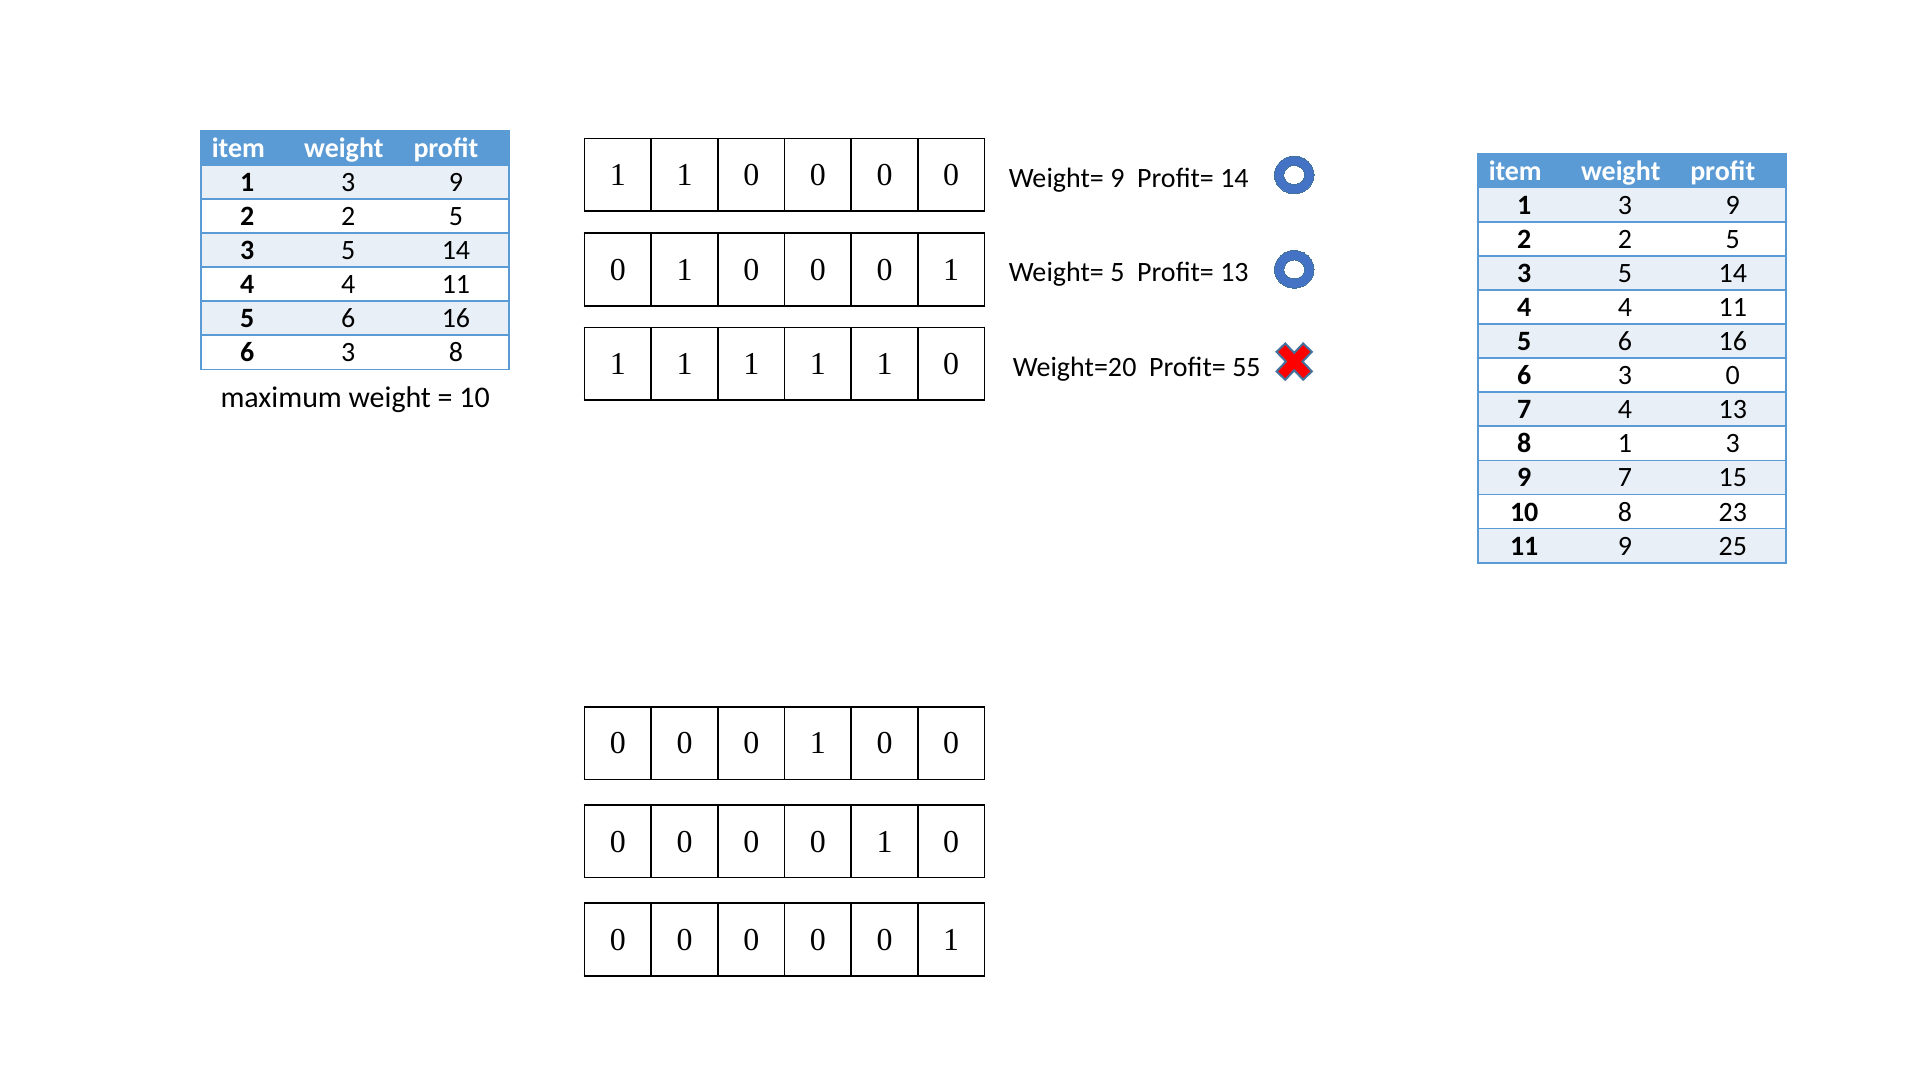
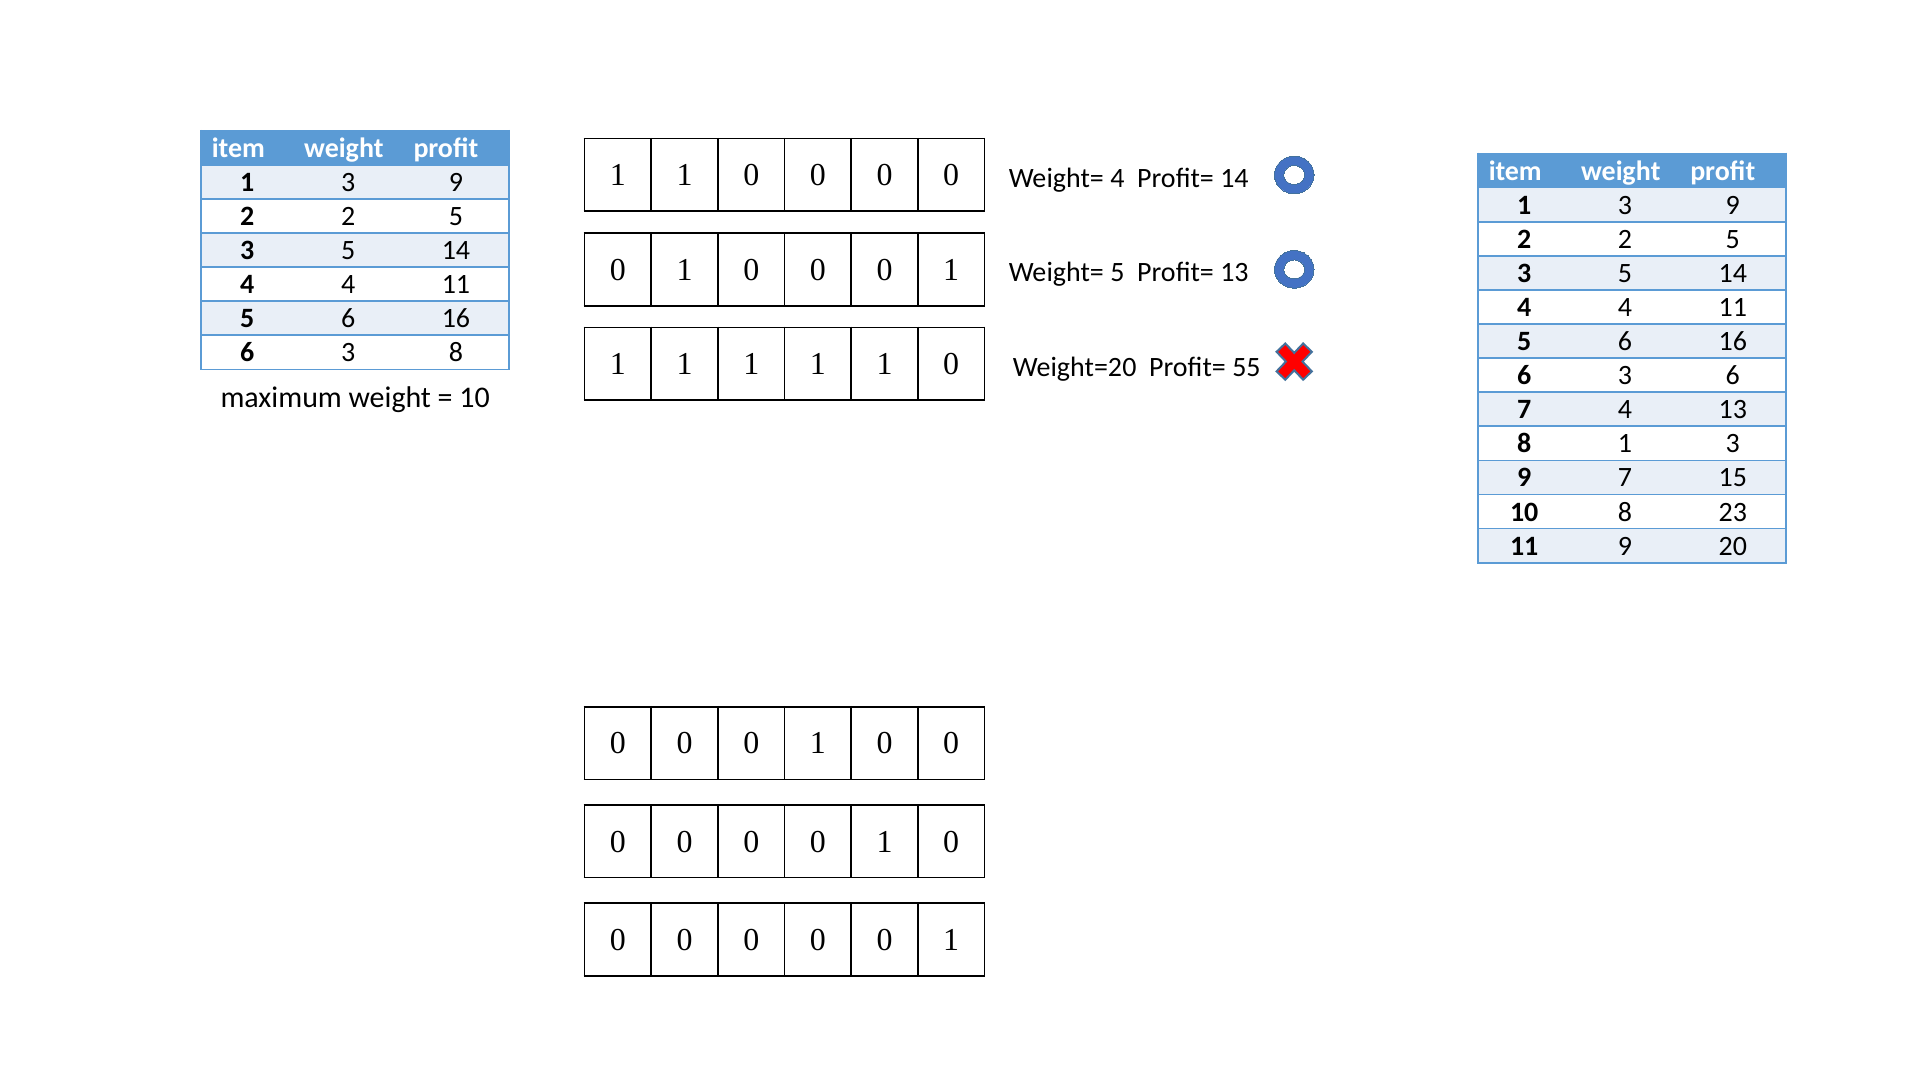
Weight= 9: 9 -> 4
3 0: 0 -> 6
25: 25 -> 20
